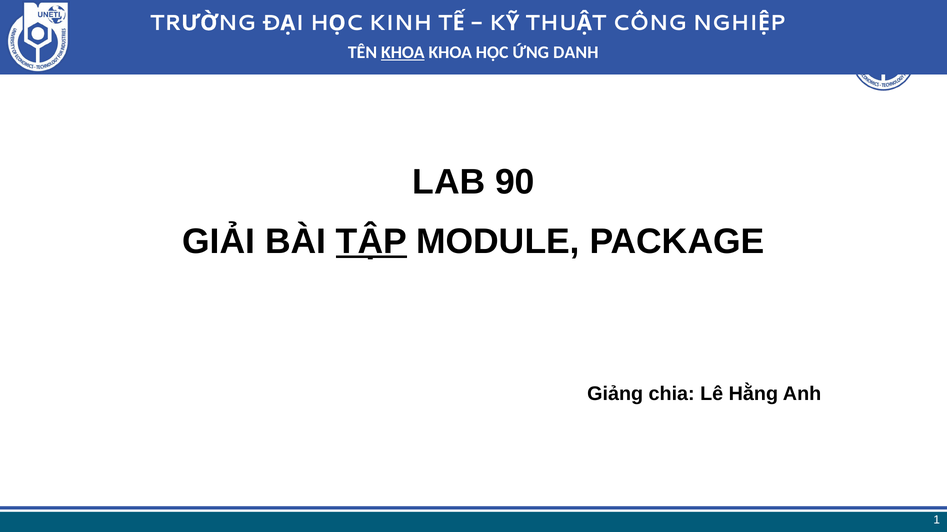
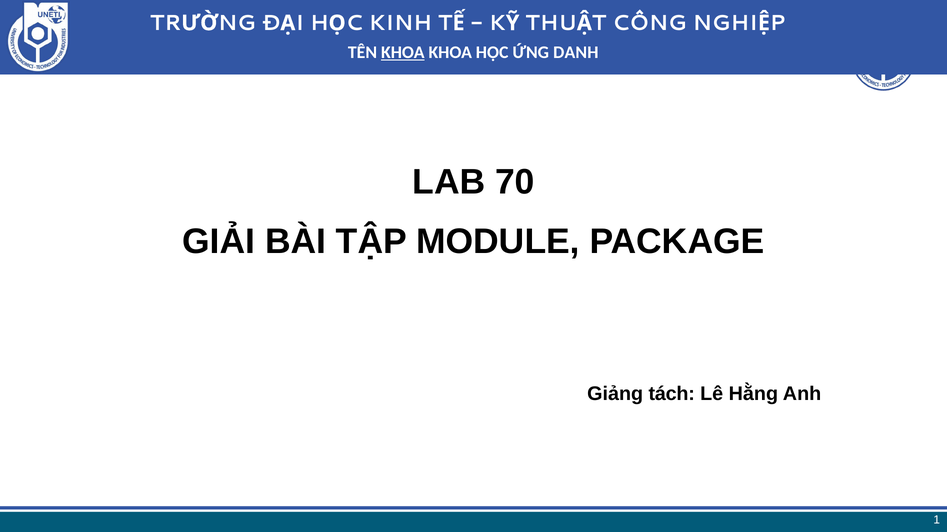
90: 90 -> 70
TẬP underline: present -> none
chia: chia -> tách
